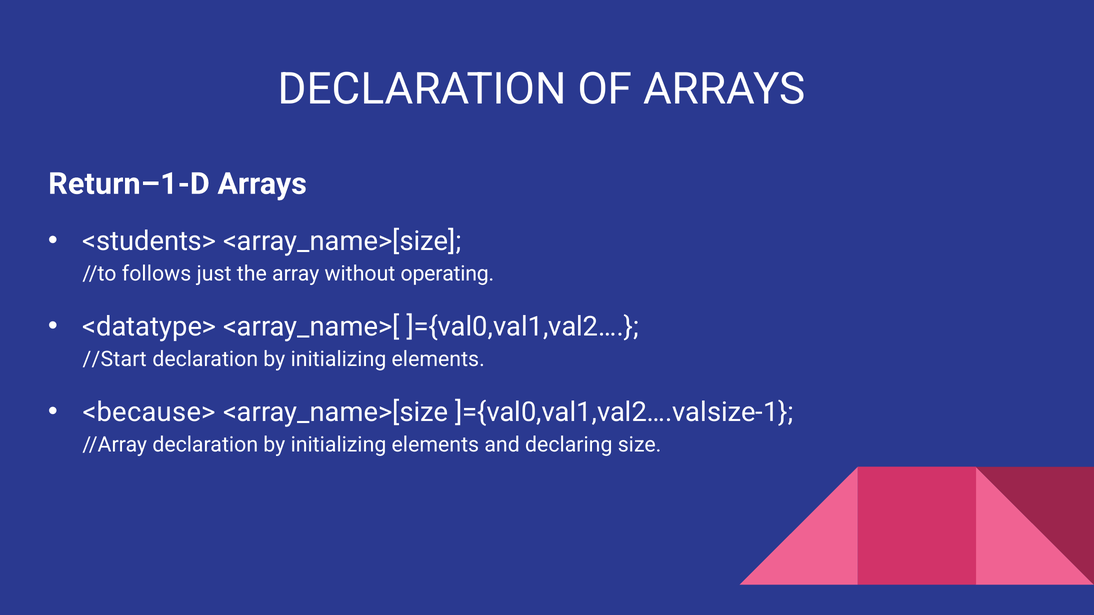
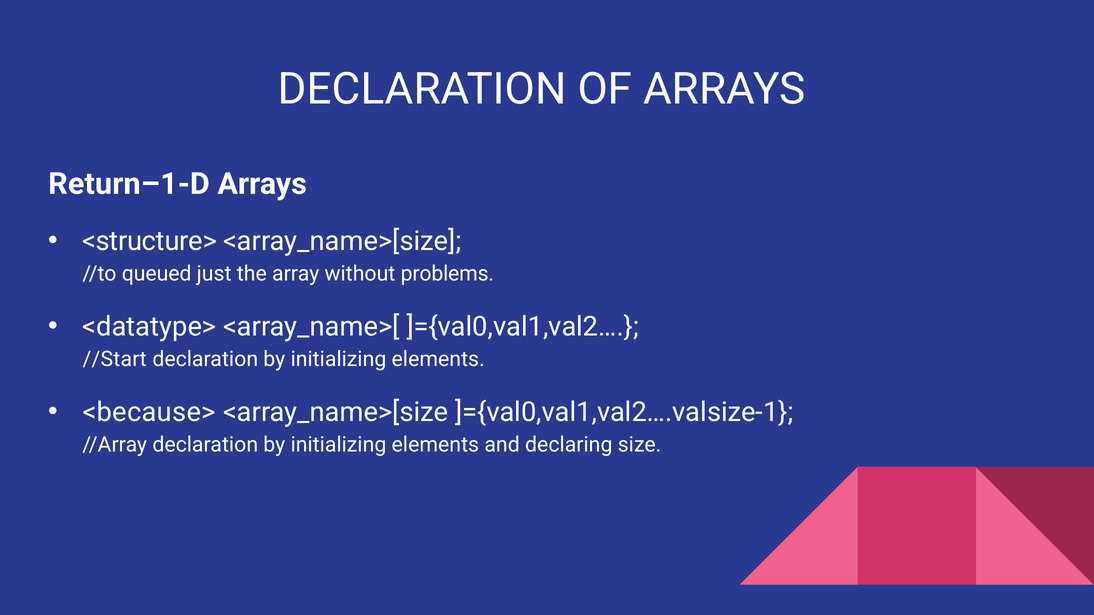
<students>: <students> -> <structure>
follows: follows -> queued
operating: operating -> problems
